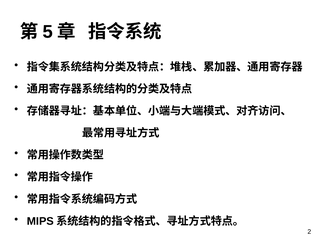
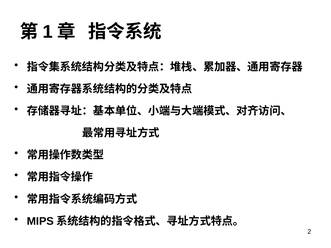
5: 5 -> 1
